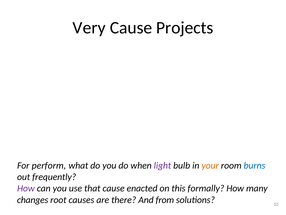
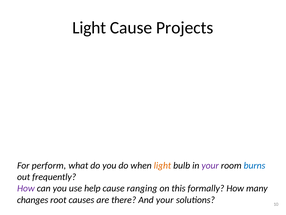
Very at (89, 28): Very -> Light
light at (162, 165) colour: purple -> orange
your at (210, 165) colour: orange -> purple
that: that -> help
enacted: enacted -> ranging
And from: from -> your
